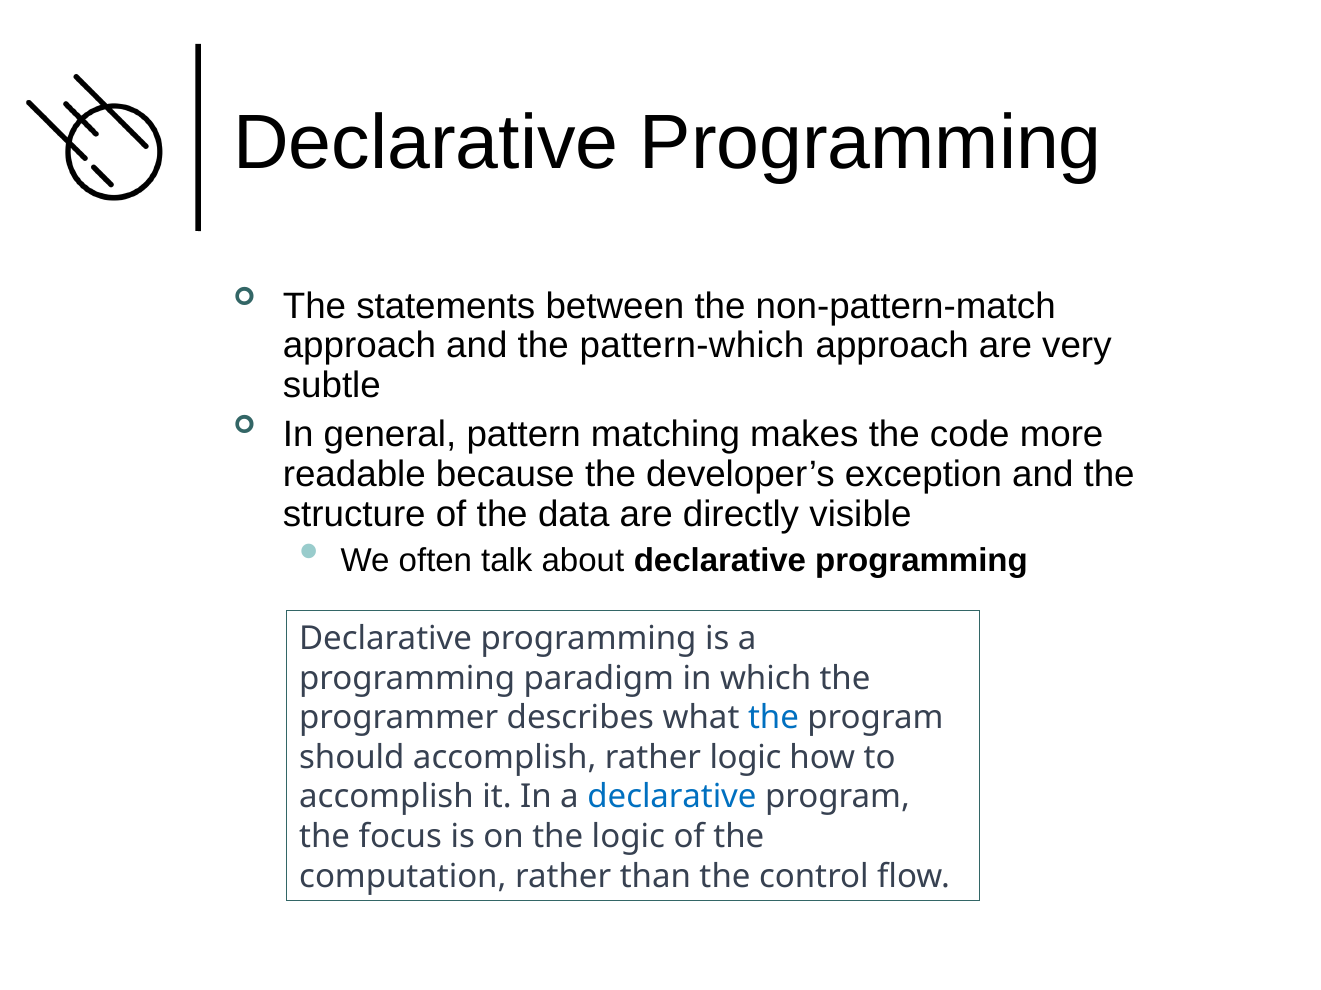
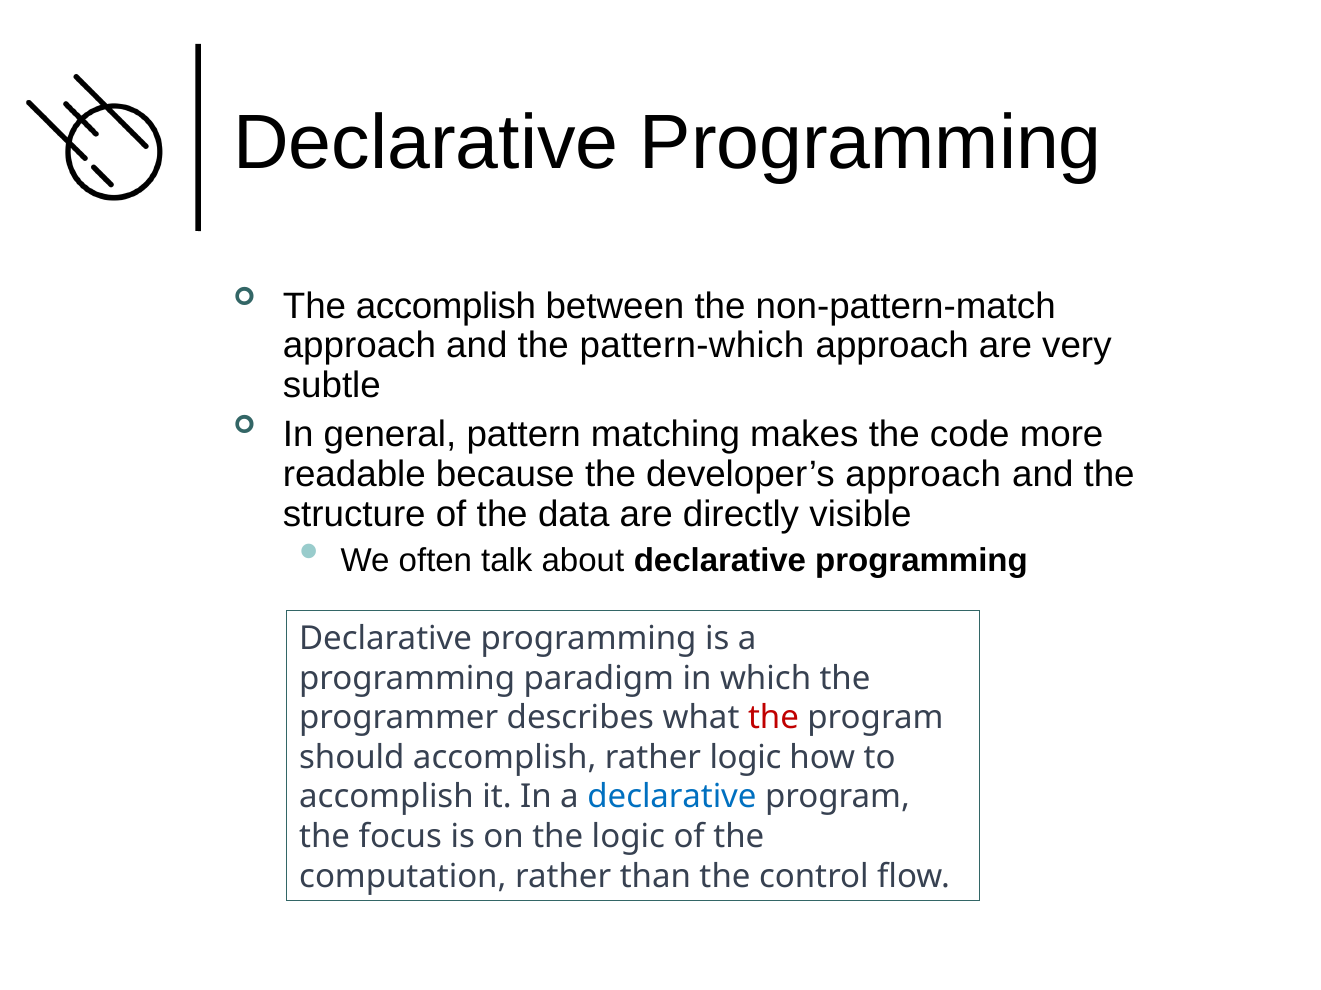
The statements: statements -> accomplish
developer’s exception: exception -> approach
the at (774, 718) colour: blue -> red
